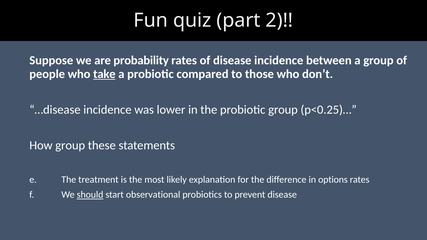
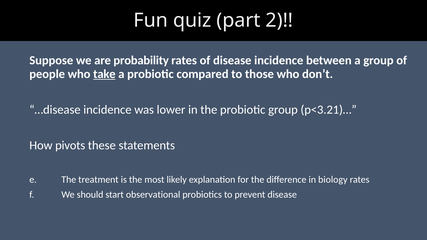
p<0.25)…: p<0.25)… -> p<3.21)…
How group: group -> pivots
options: options -> biology
should underline: present -> none
